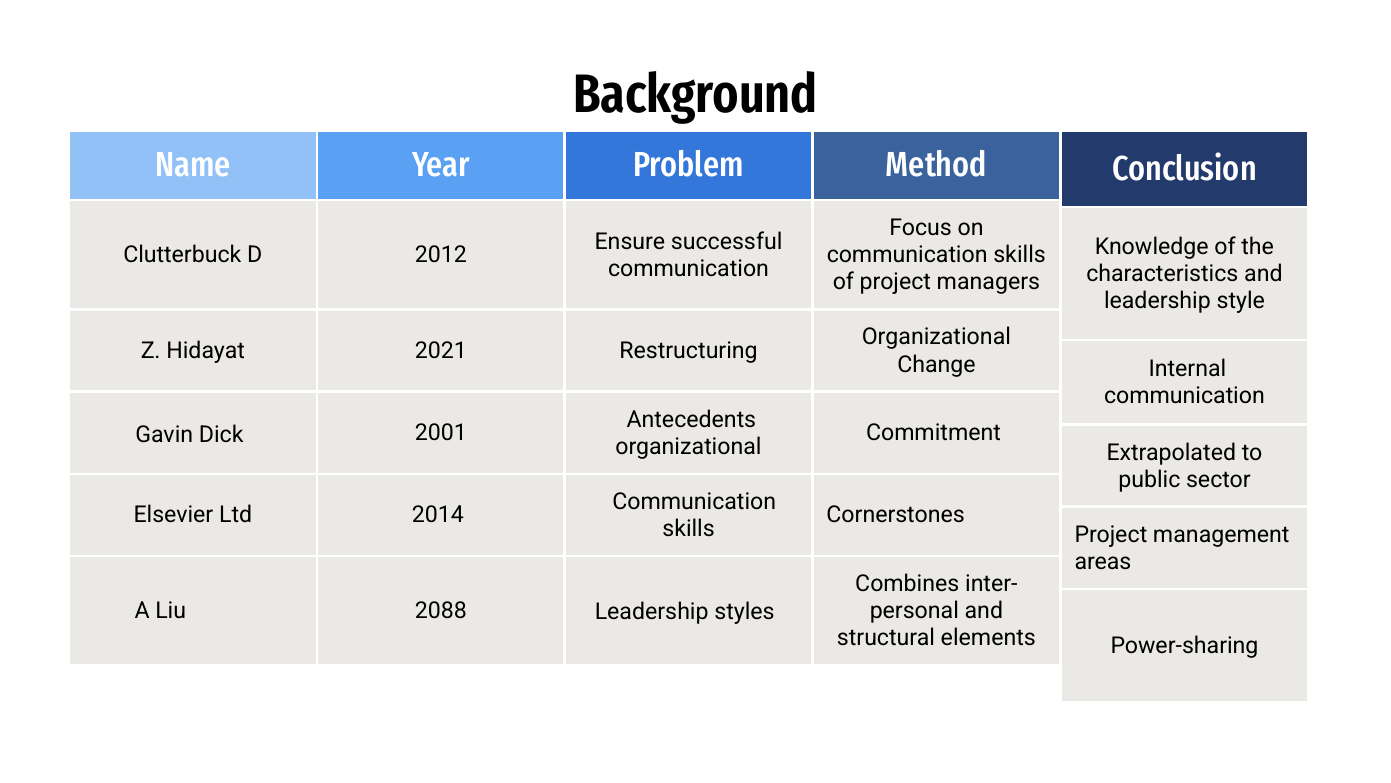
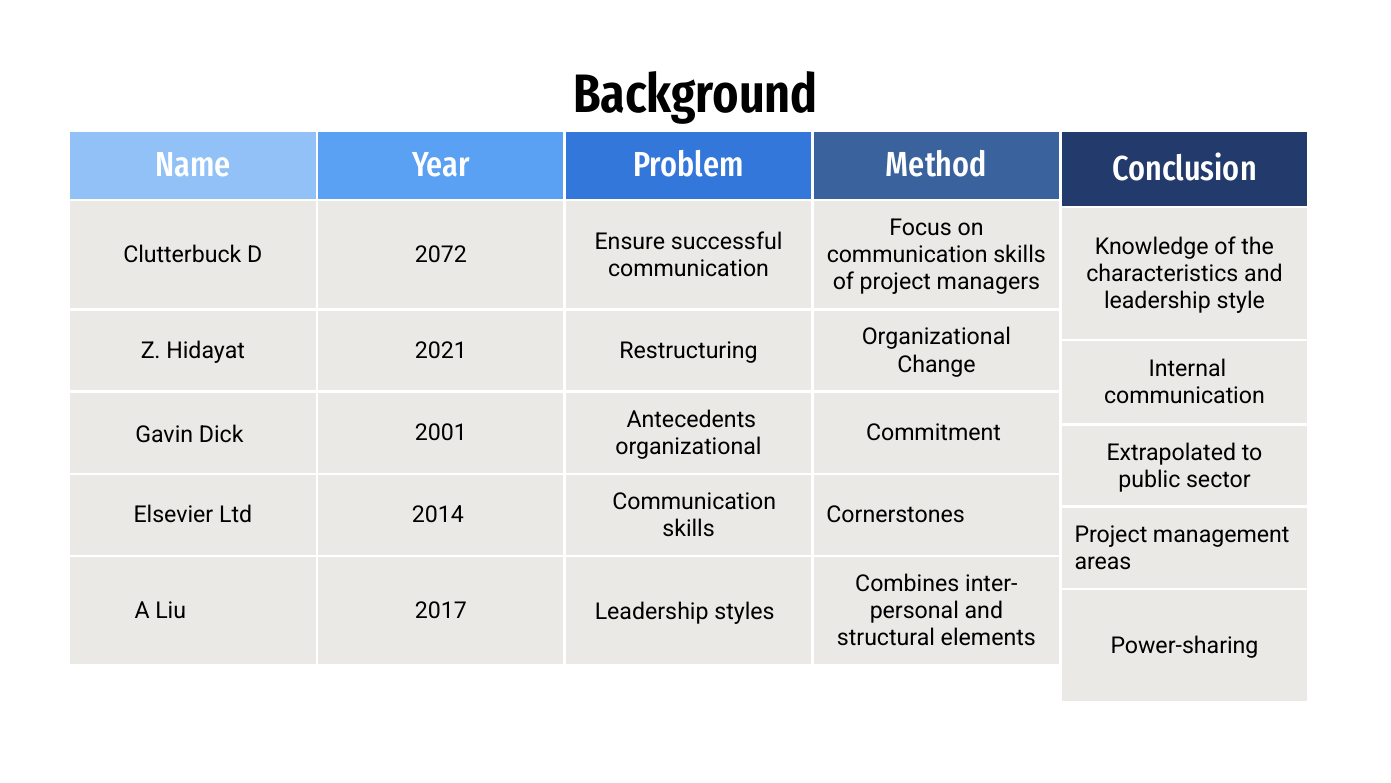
2012: 2012 -> 2072
2088: 2088 -> 2017
